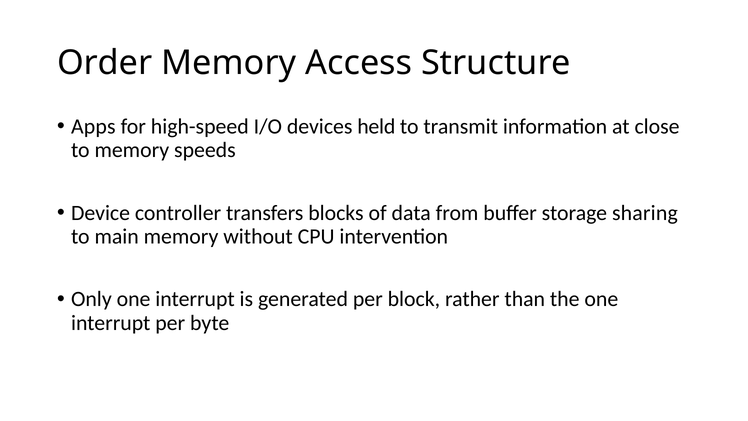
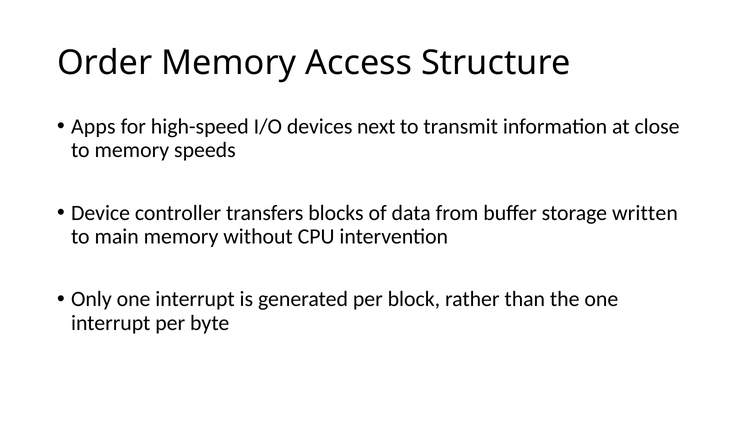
held: held -> next
sharing: sharing -> written
